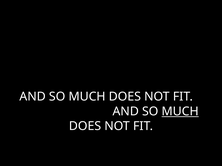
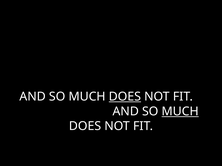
DOES at (125, 97) underline: none -> present
